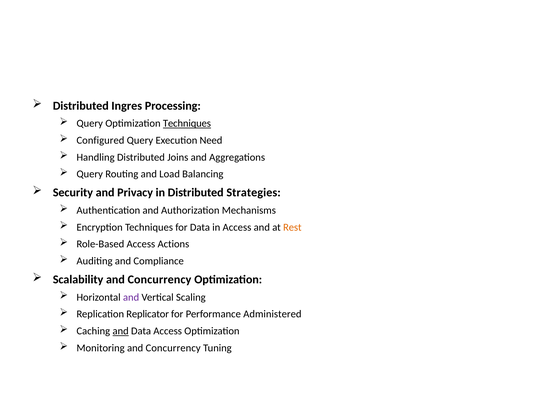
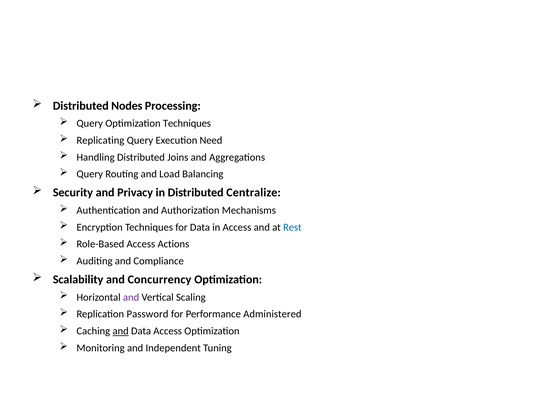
Ingres: Ingres -> Nodes
Techniques at (187, 123) underline: present -> none
Configured: Configured -> Replicating
Strategies: Strategies -> Centralize
Rest colour: orange -> blue
Replicator: Replicator -> Password
Monitoring and Concurrency: Concurrency -> Independent
